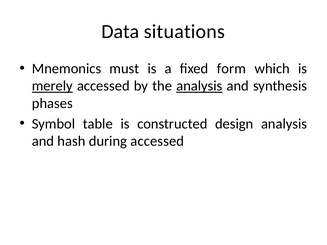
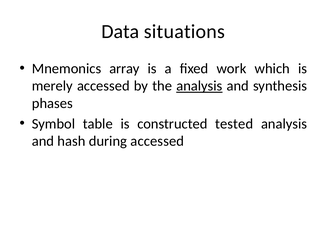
must: must -> array
form: form -> work
merely underline: present -> none
design: design -> tested
